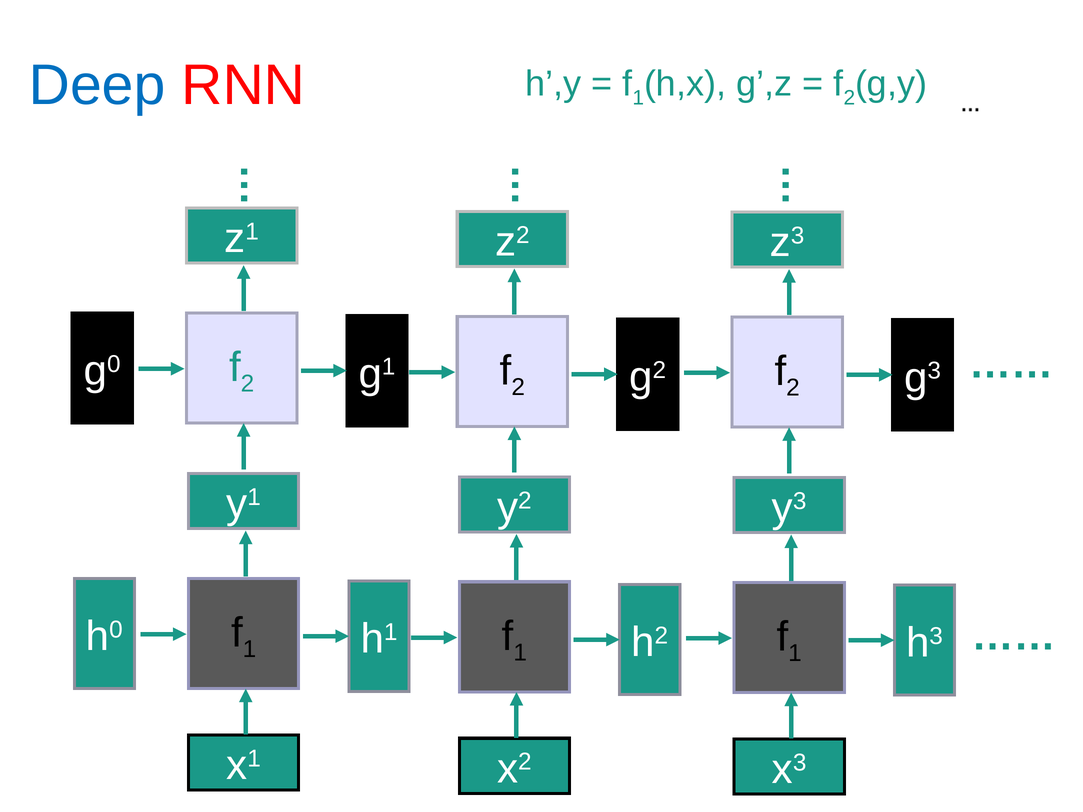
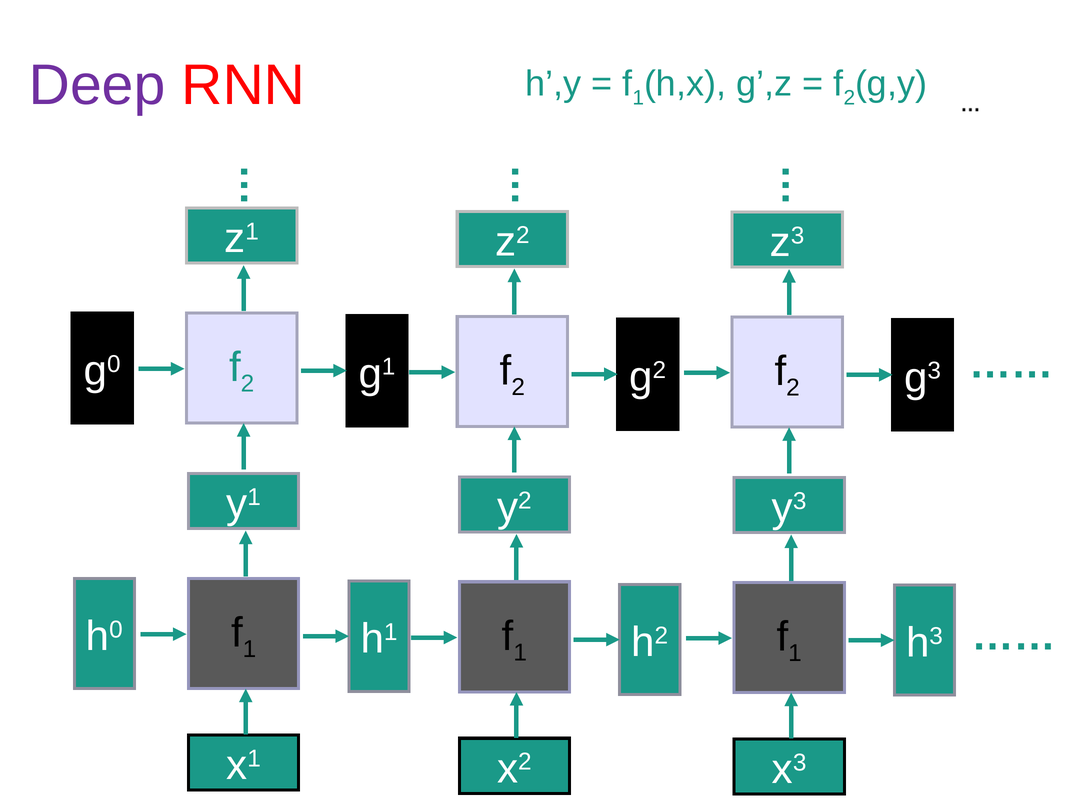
Deep colour: blue -> purple
